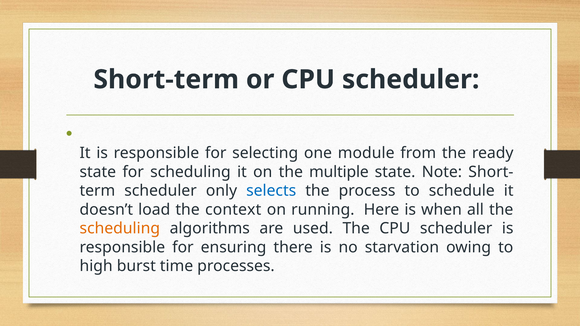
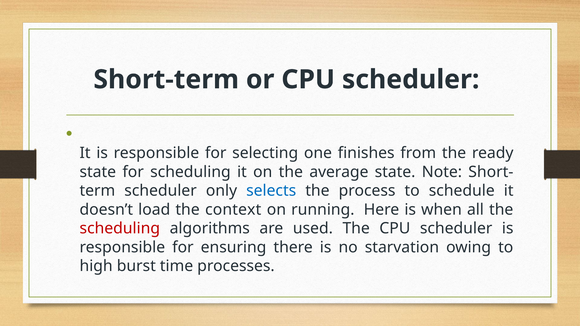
module: module -> finishes
multiple: multiple -> average
scheduling at (120, 229) colour: orange -> red
